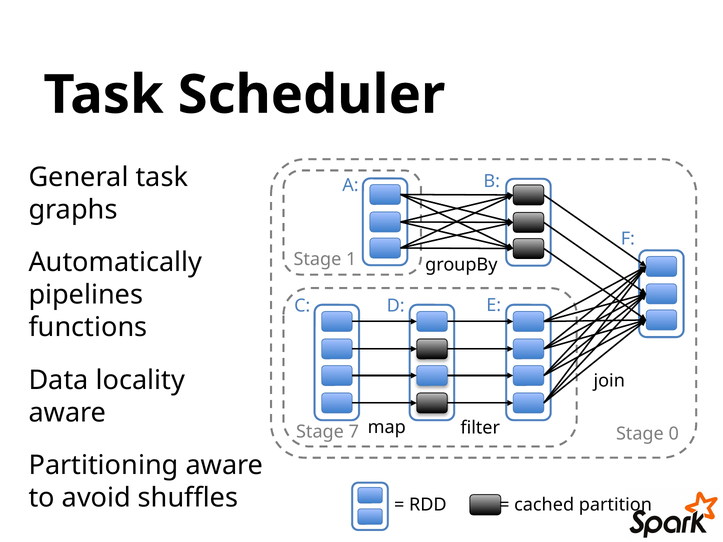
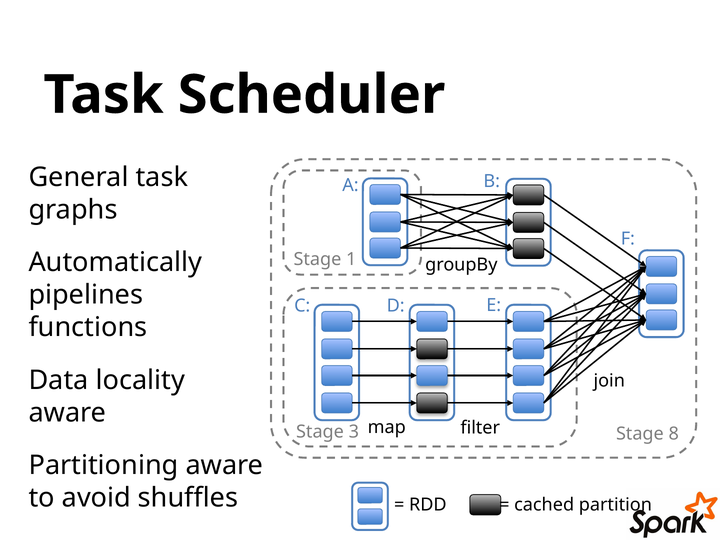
7: 7 -> 3
0: 0 -> 8
